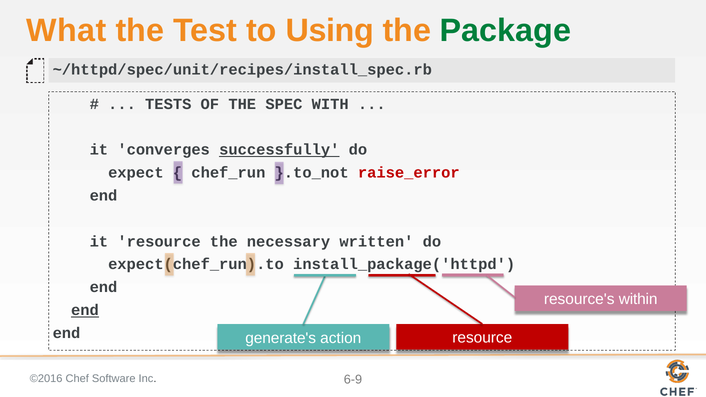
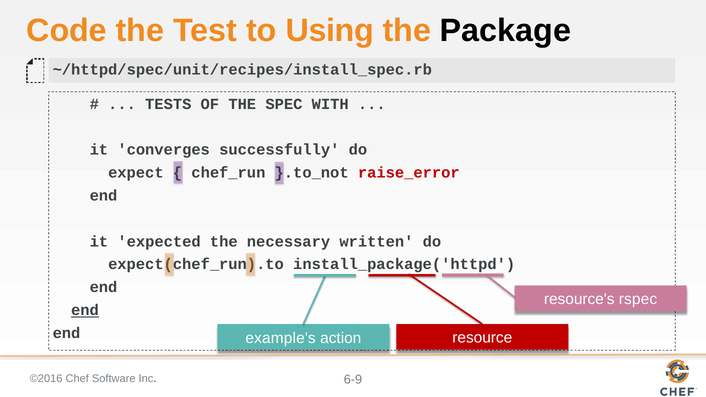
What: What -> Code
Package colour: green -> black
successfully underline: present -> none
it resource: resource -> expected
within: within -> rspec
generate's: generate's -> example's
